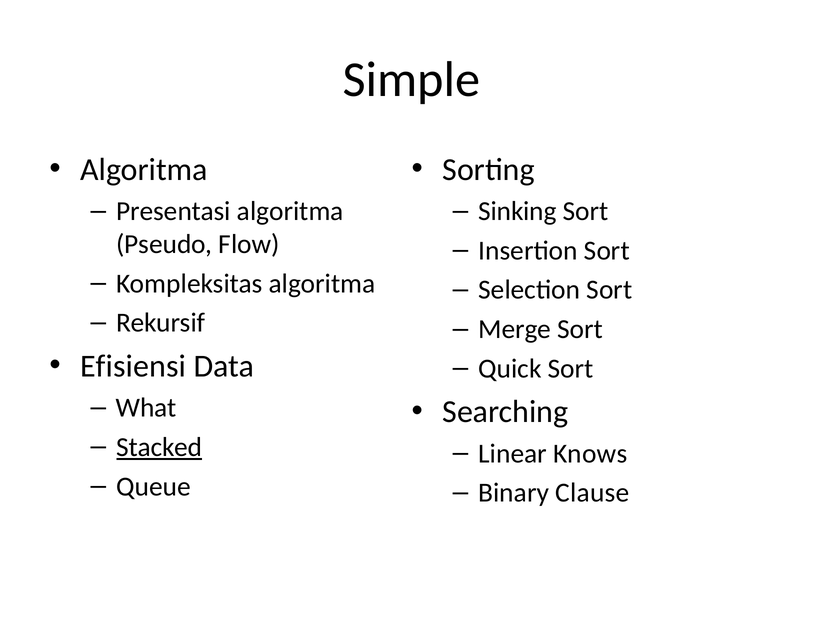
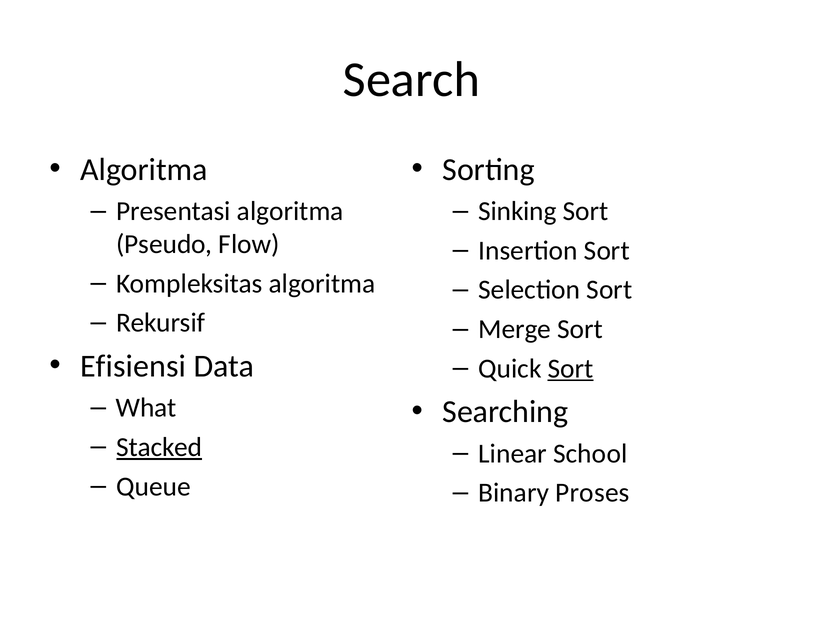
Simple: Simple -> Search
Sort at (571, 369) underline: none -> present
Knows: Knows -> School
Clause: Clause -> Proses
